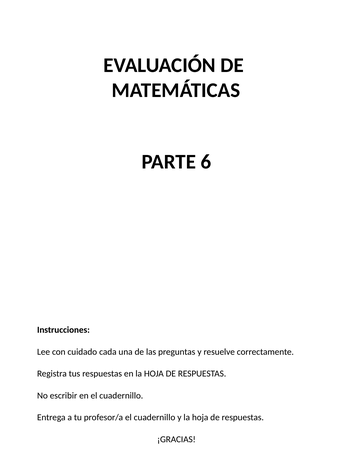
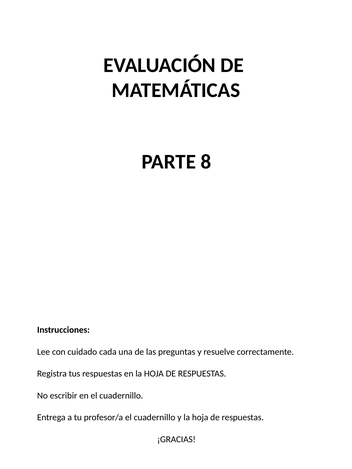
6: 6 -> 8
